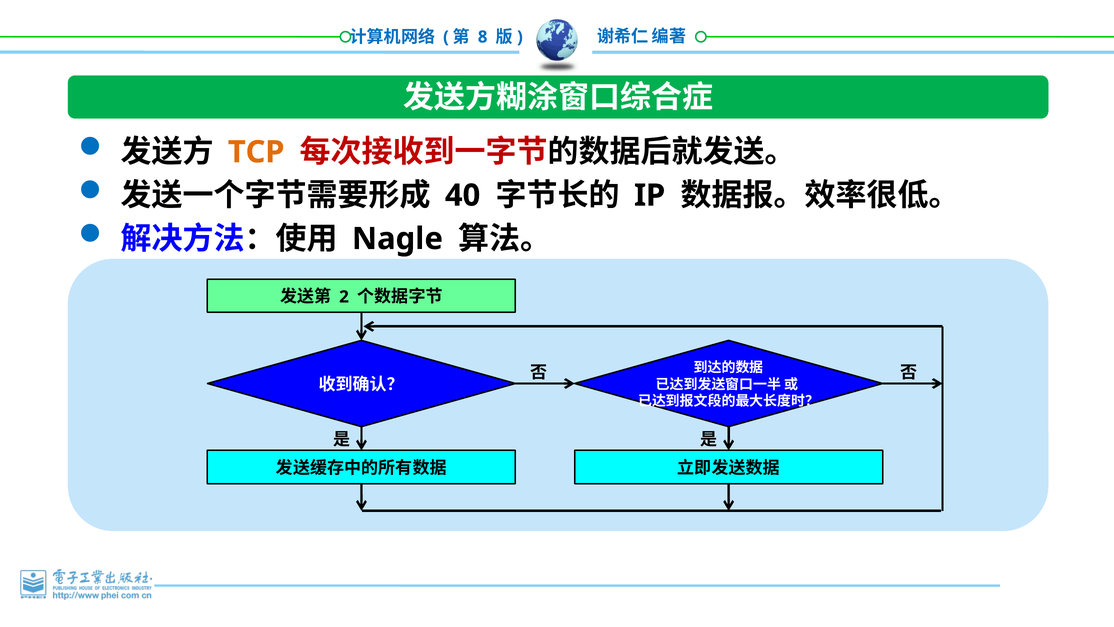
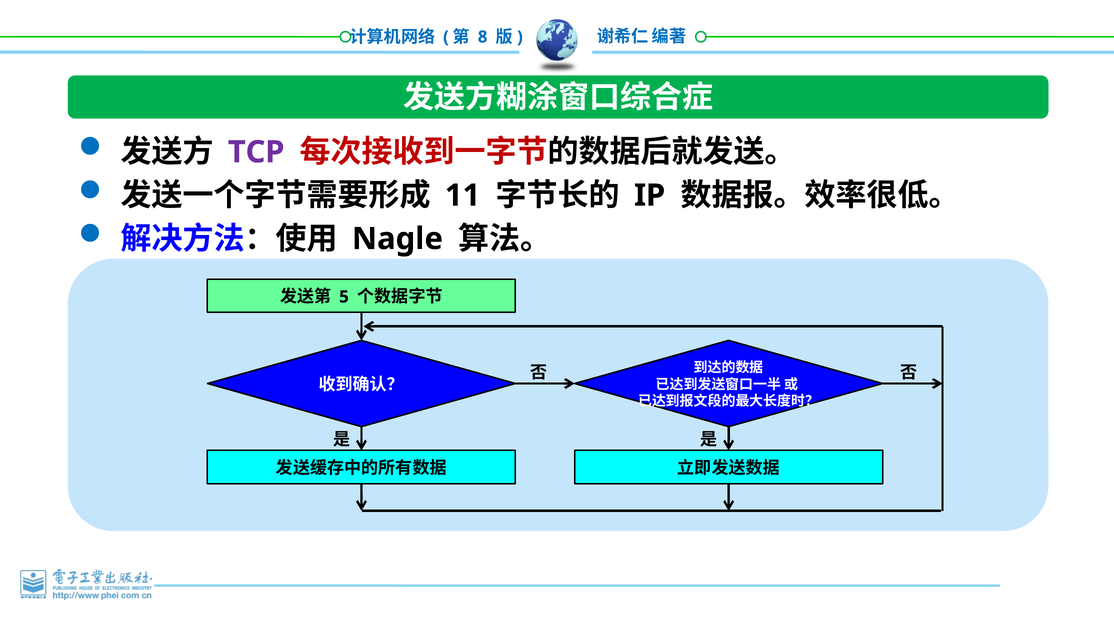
TCP colour: orange -> purple
40: 40 -> 11
2: 2 -> 5
